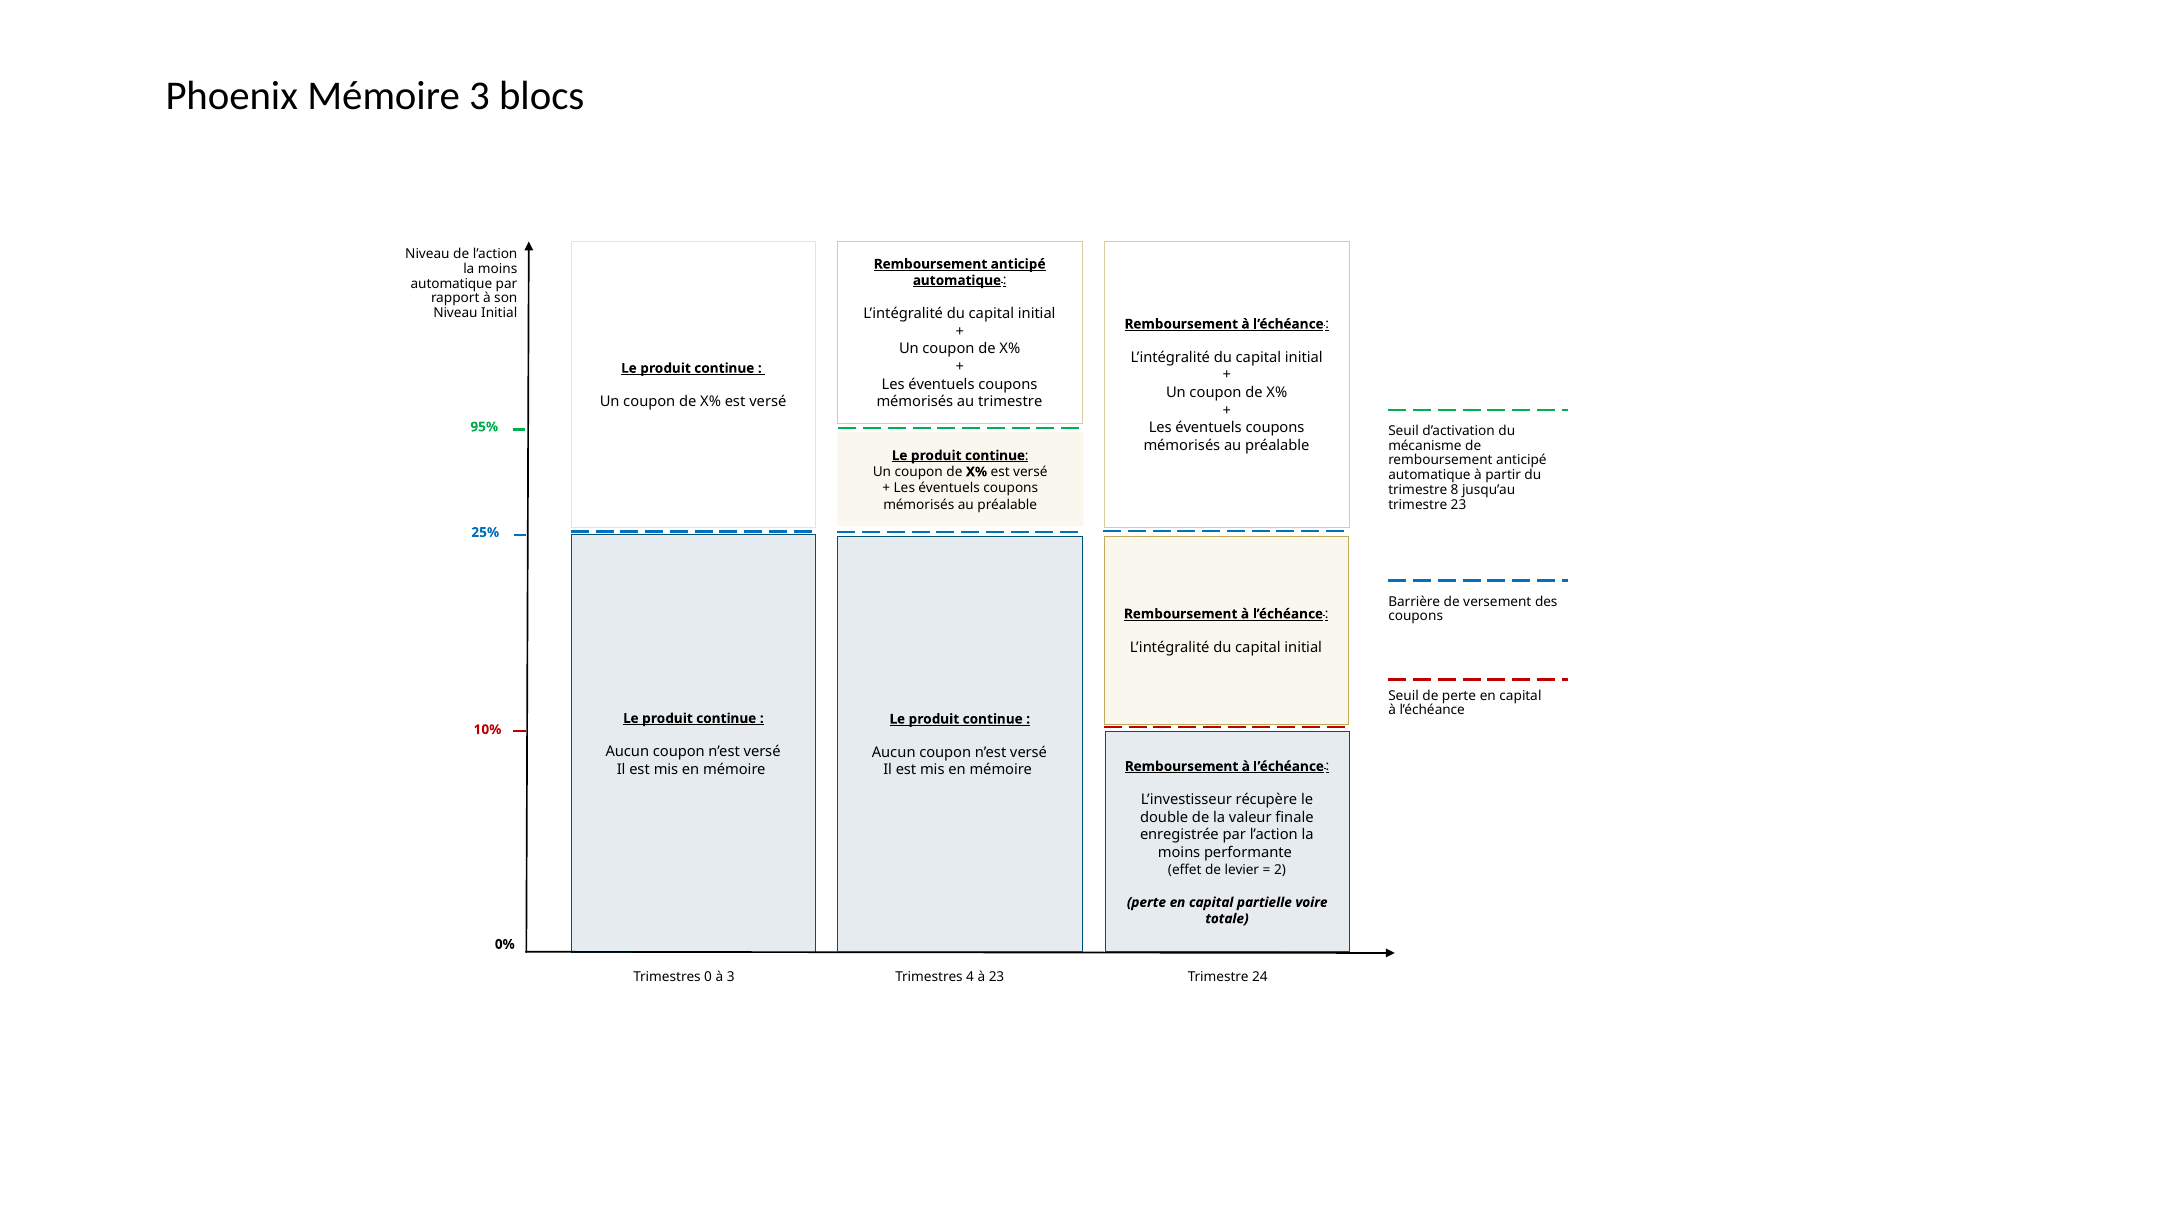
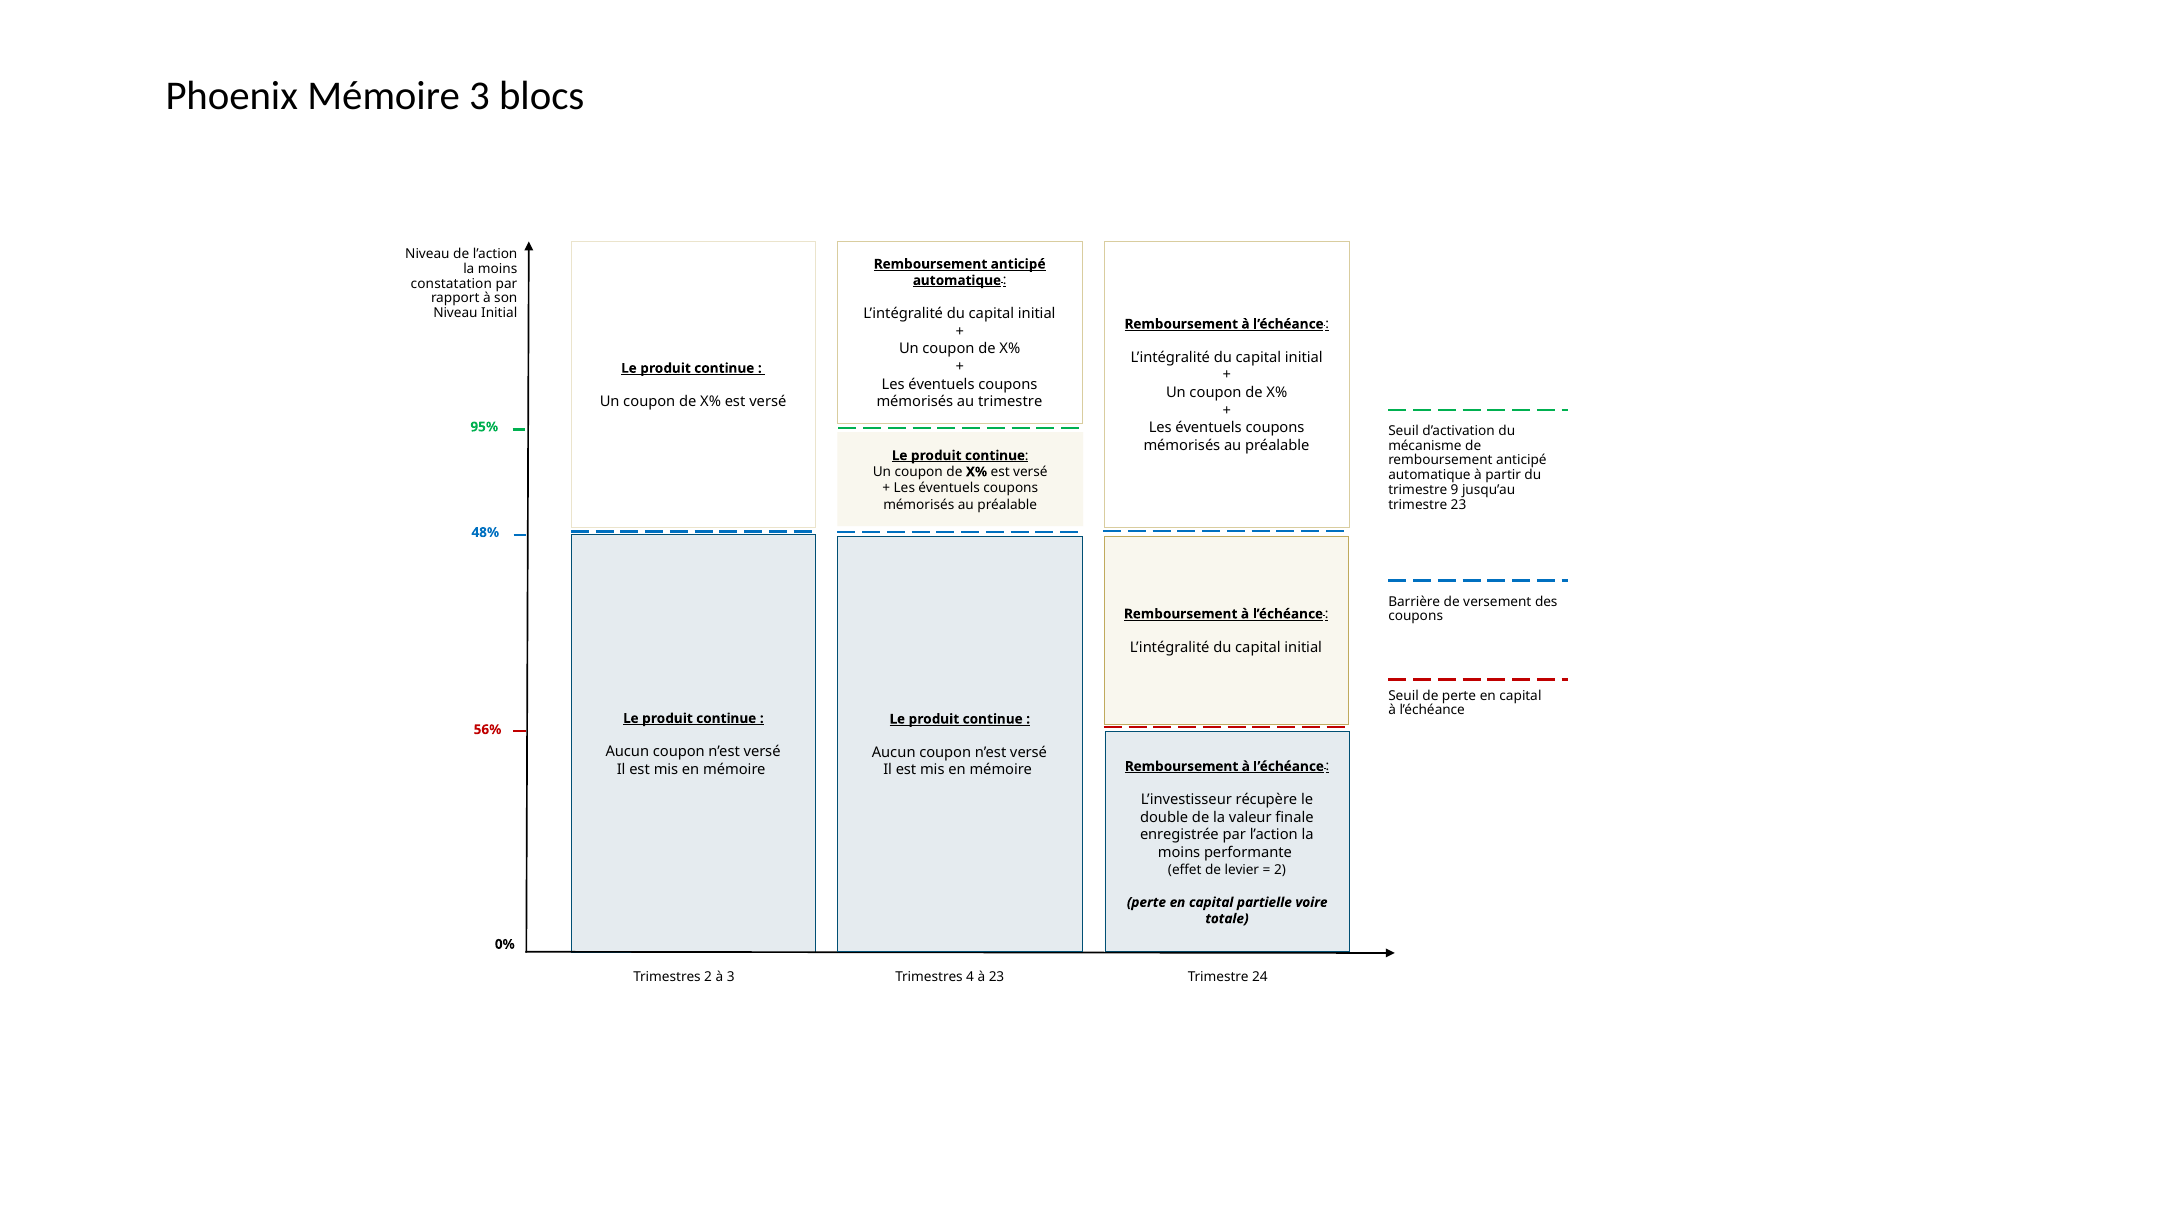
automatique at (451, 284): automatique -> constatation
8: 8 -> 9
25%: 25% -> 48%
10%: 10% -> 56%
Trimestres 0: 0 -> 2
